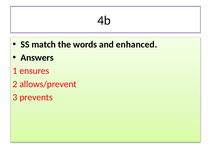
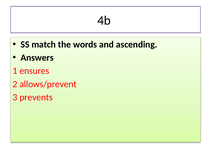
enhanced: enhanced -> ascending
